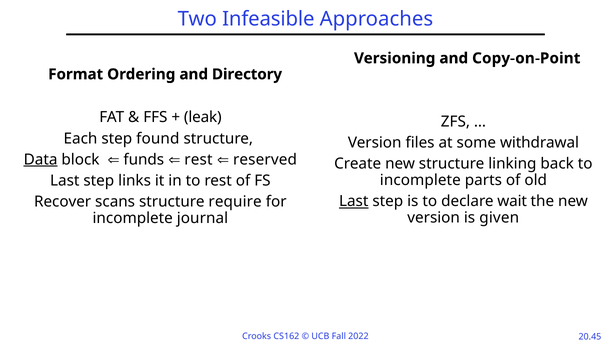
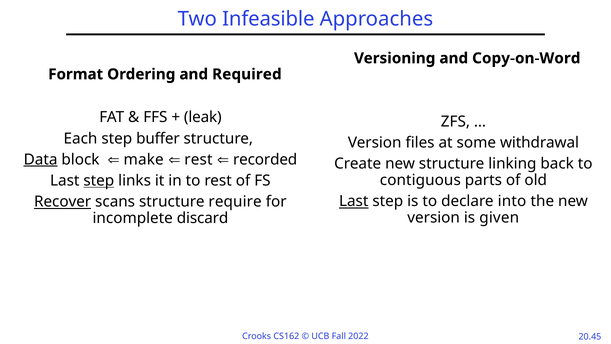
Copy-on-Point: Copy-on-Point -> Copy-on-Word
Directory: Directory -> Required
found: found -> buffer
funds: funds -> make
reserved: reserved -> recorded
incomplete at (420, 180): incomplete -> contiguous
step at (99, 181) underline: none -> present
wait: wait -> into
Recover underline: none -> present
journal: journal -> discard
